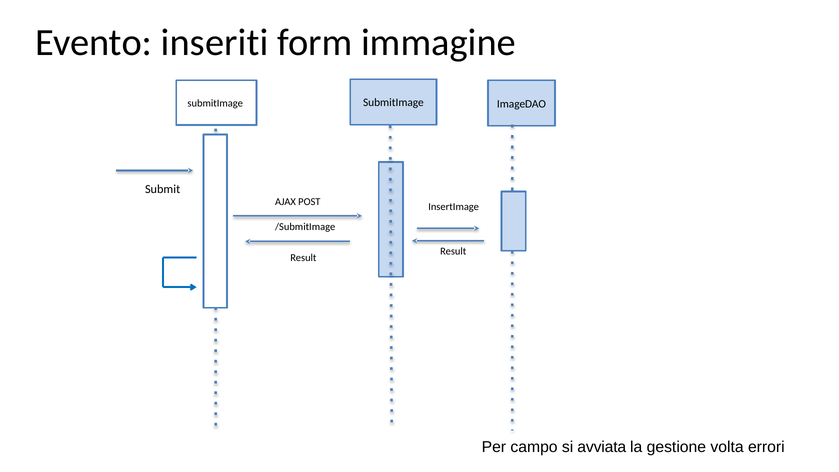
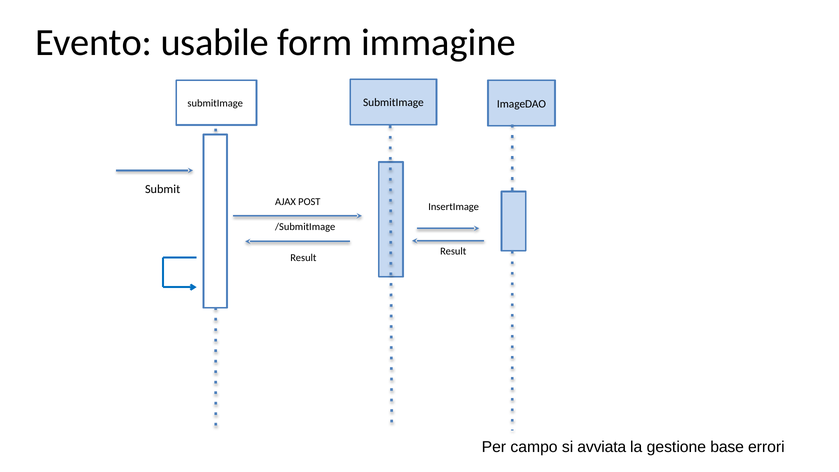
inseriti: inseriti -> usabile
volta: volta -> base
